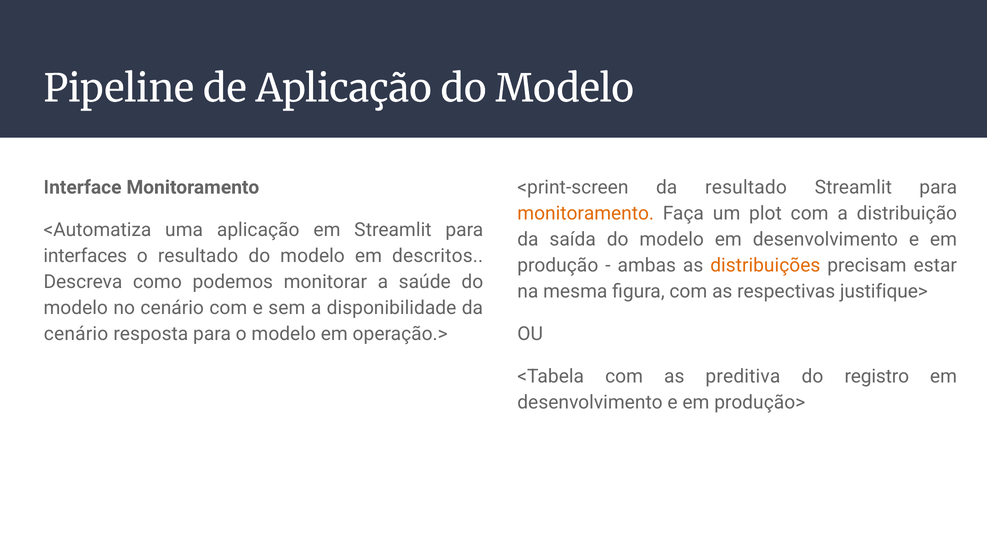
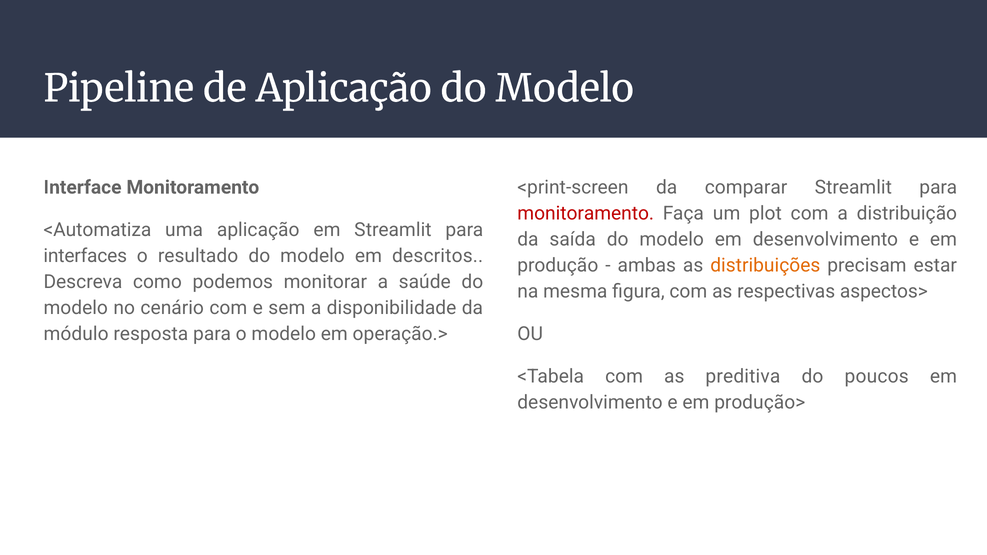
da resultado: resultado -> comparar
monitoramento at (586, 213) colour: orange -> red
justifique>: justifique> -> aspectos>
cenário at (76, 334): cenário -> módulo
registro: registro -> poucos
